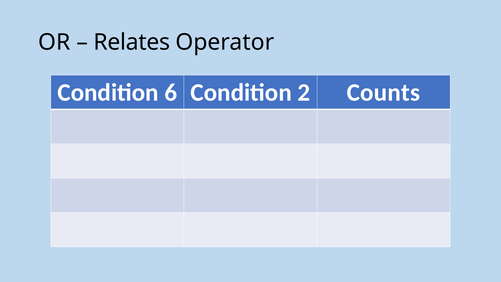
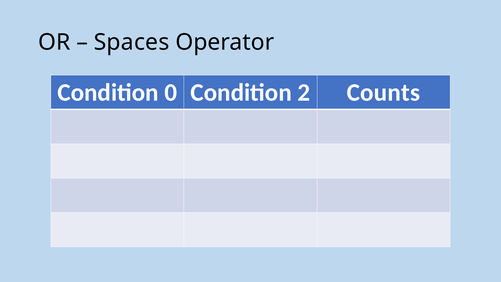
Relates: Relates -> Spaces
6: 6 -> 0
